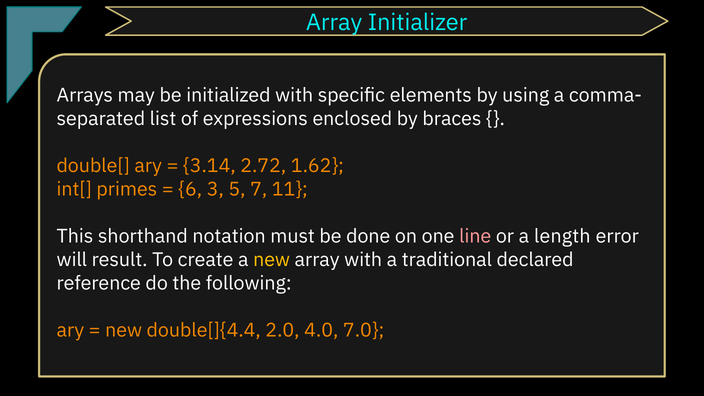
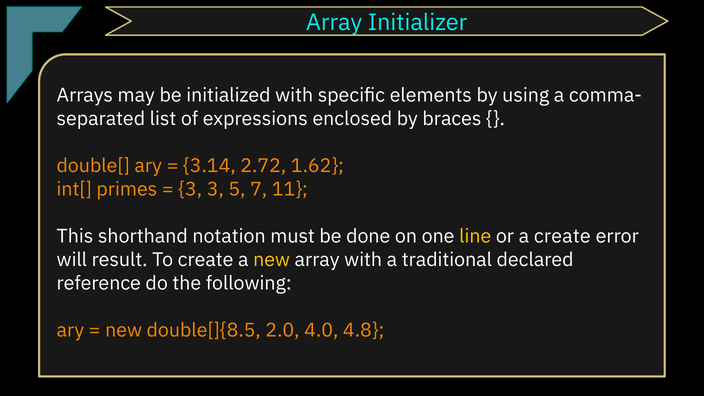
6 at (190, 189): 6 -> 3
line colour: pink -> yellow
a length: length -> create
double[]{4.4: double[]{4.4 -> double[]{8.5
7.0: 7.0 -> 4.8
